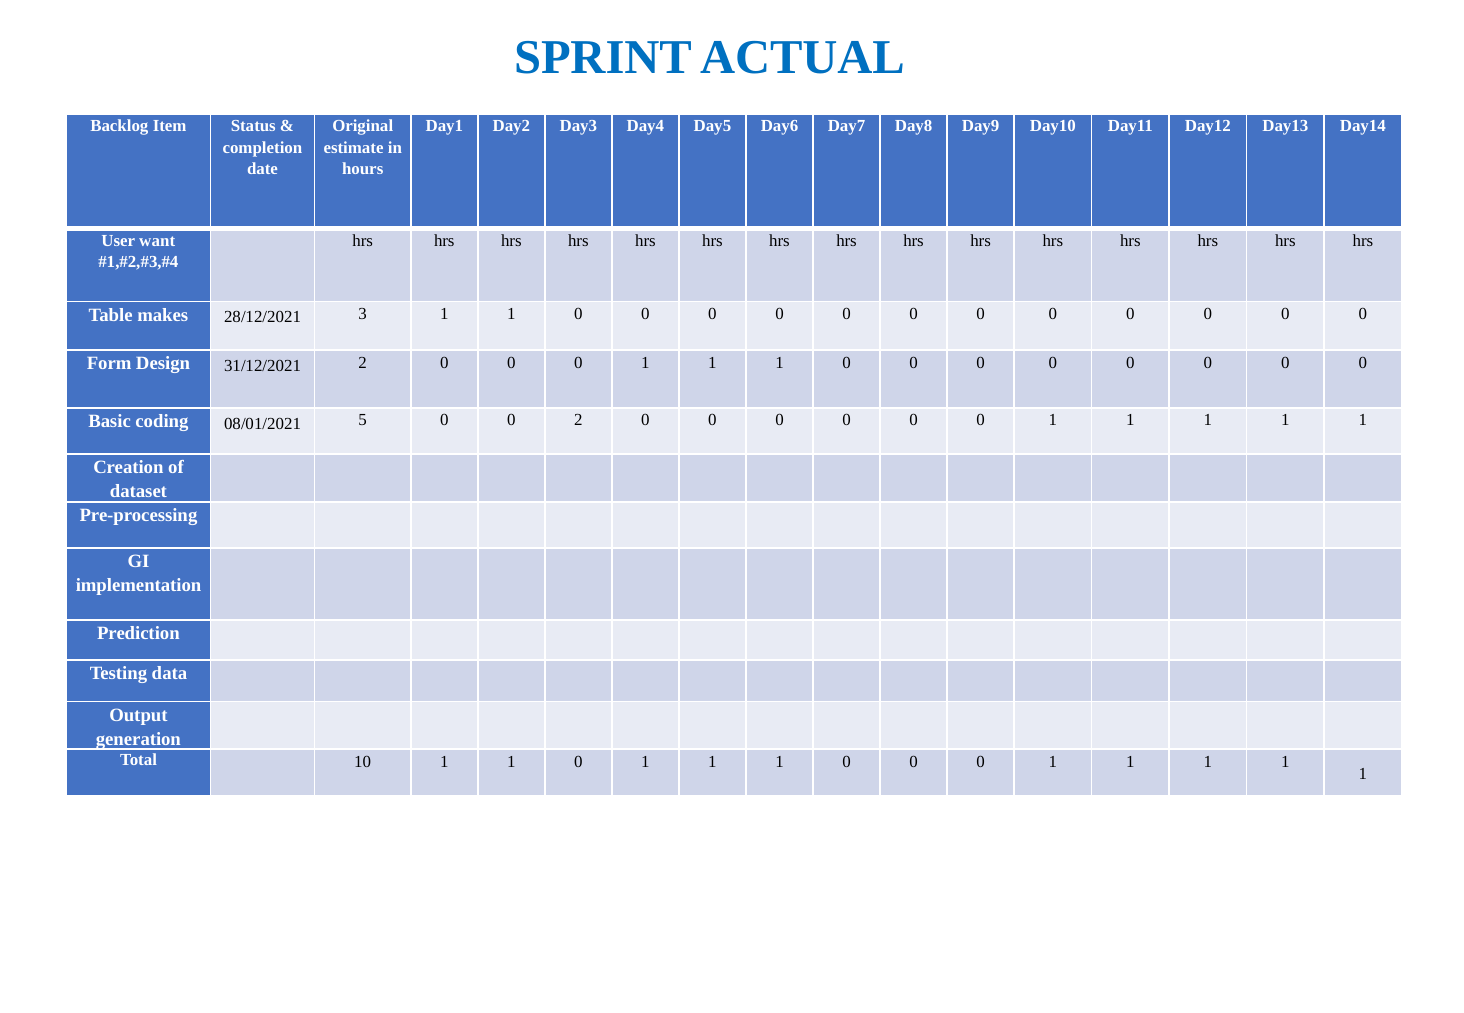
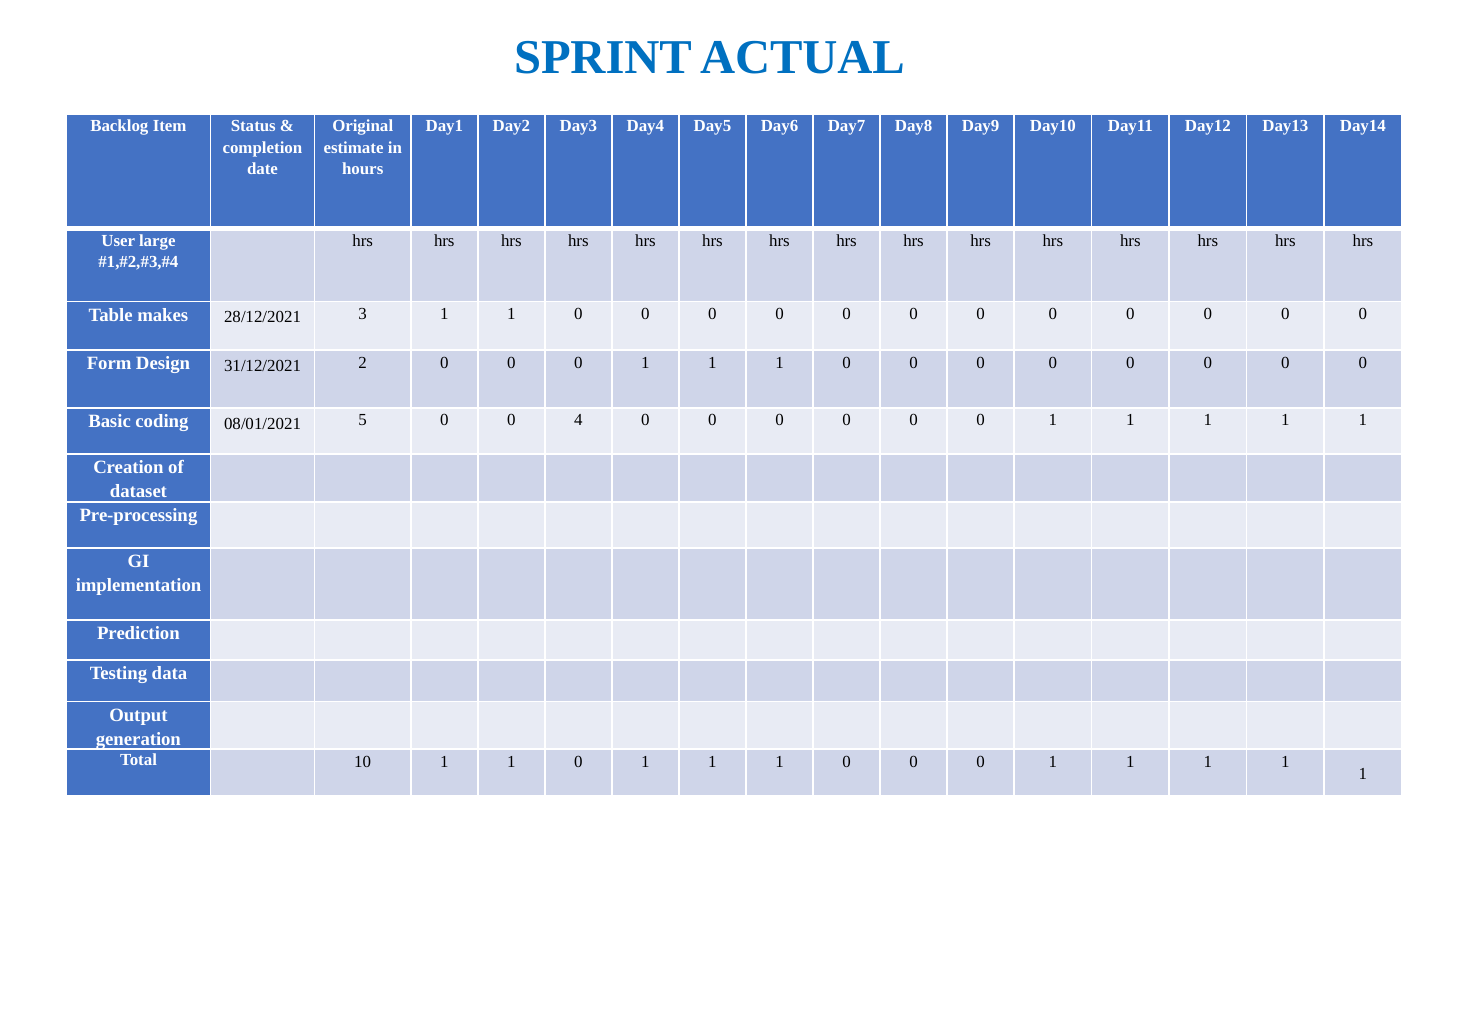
want: want -> large
0 2: 2 -> 4
